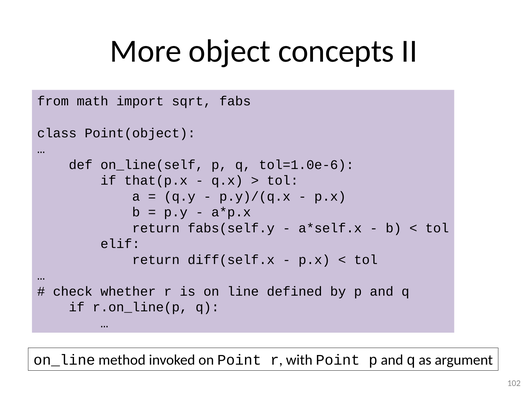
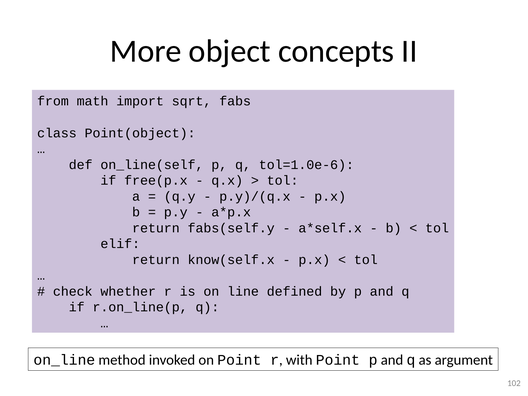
that(p.x: that(p.x -> free(p.x
diff(self.x: diff(self.x -> know(self.x
